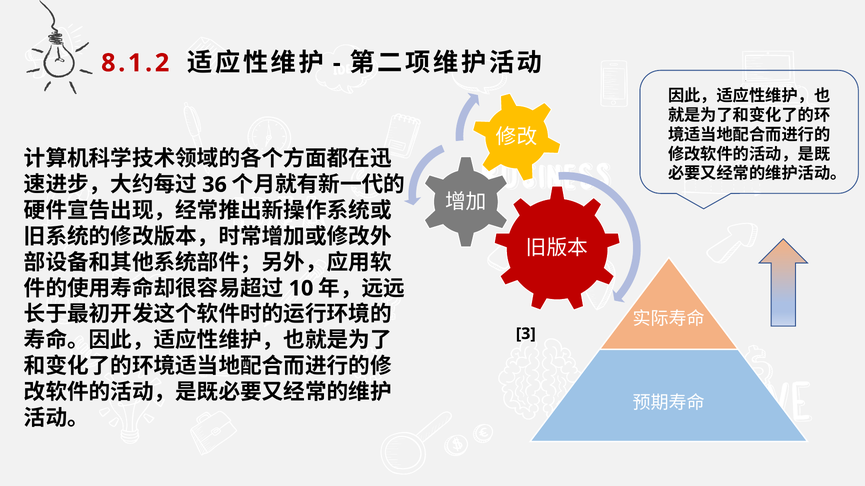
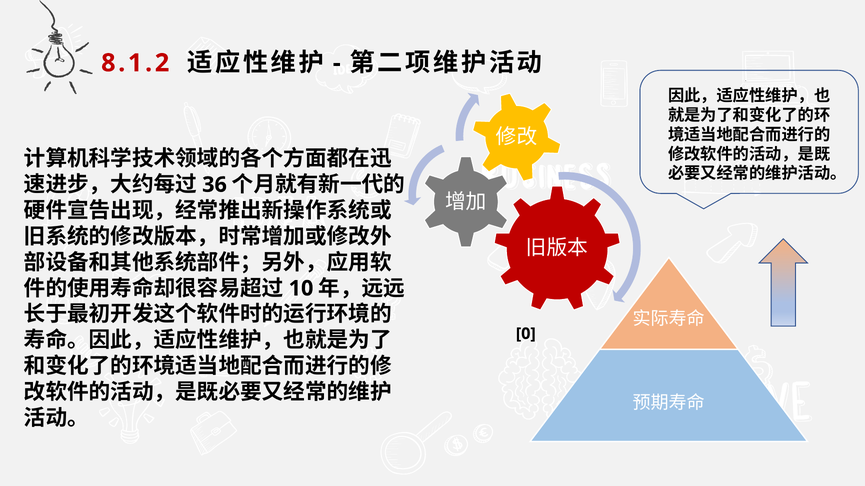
3: 3 -> 0
